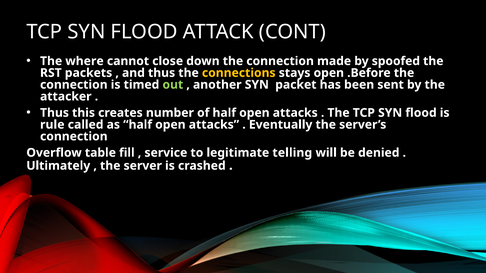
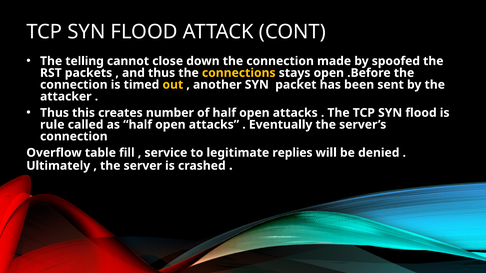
where: where -> telling
out colour: light green -> yellow
telling: telling -> replies
